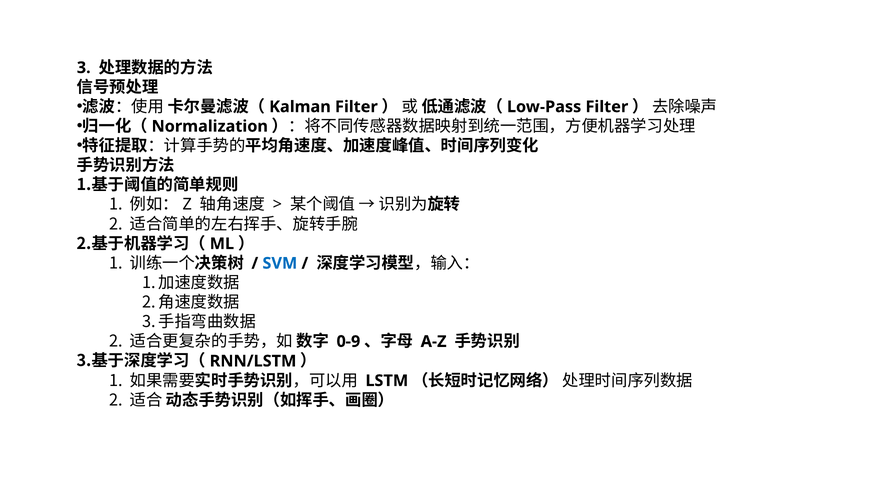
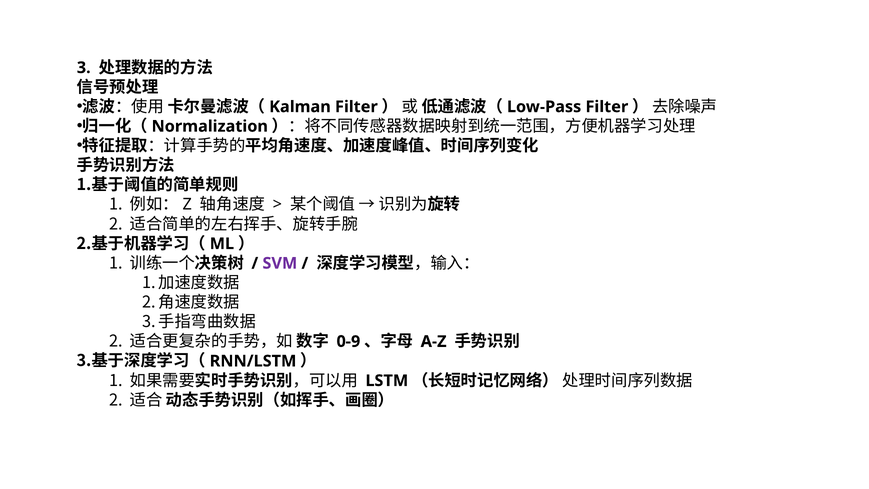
SVM colour: blue -> purple
